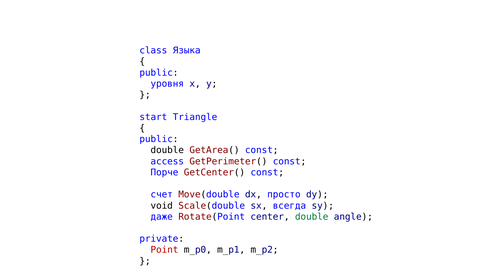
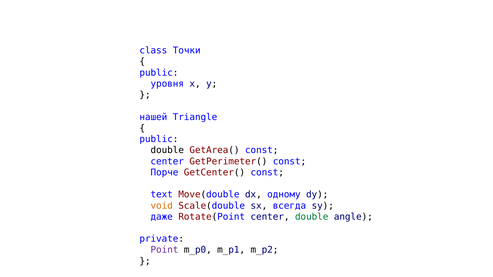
Языка: Языка -> Точки
start: start -> нашей
access at (167, 161): access -> center
счет: счет -> text
просто: просто -> одному
void colour: black -> orange
Point colour: red -> purple
